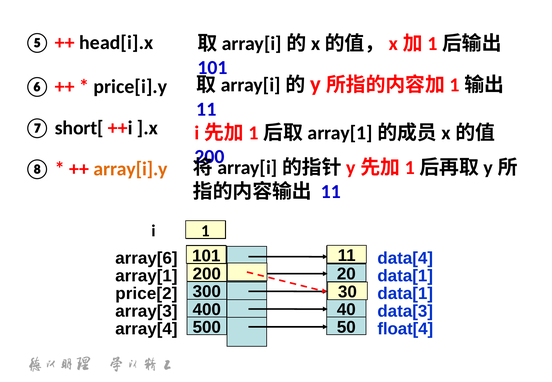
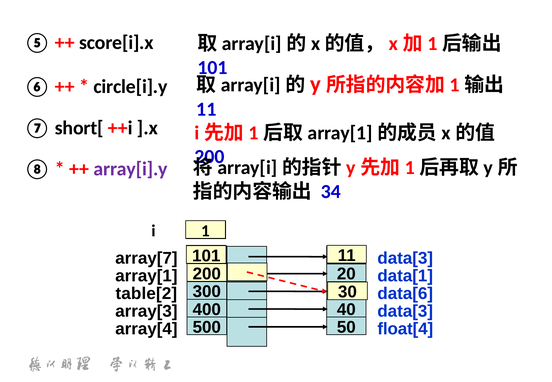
head[i].x: head[i].x -> score[i].x
price[i].y: price[i].y -> circle[i].y
array[i].y colour: orange -> purple
11 at (331, 192): 11 -> 34
array[6: array[6 -> array[7
data[4 at (405, 258): data[4 -> data[3
price[2: price[2 -> table[2
data[1 at (405, 294): data[1 -> data[6
